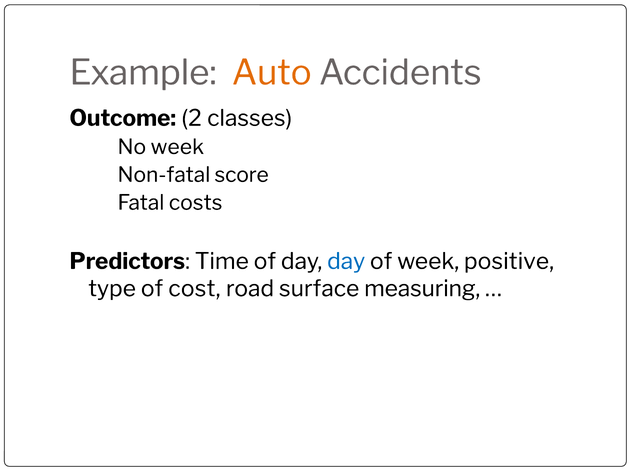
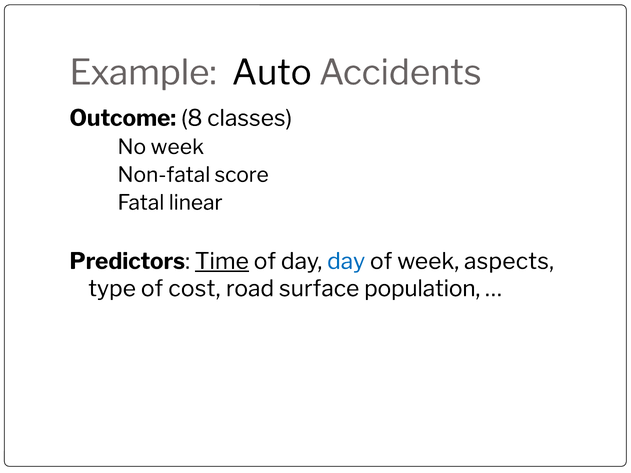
Auto colour: orange -> black
2: 2 -> 8
costs: costs -> linear
Time underline: none -> present
positive: positive -> aspects
measuring: measuring -> population
